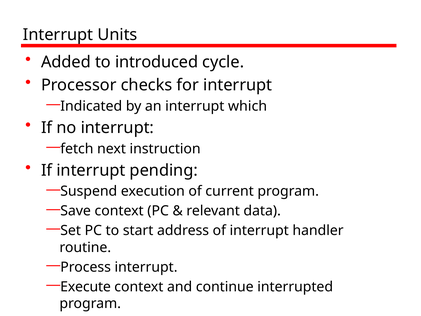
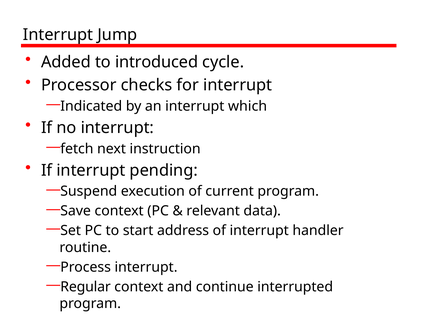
Units: Units -> Jump
Execute: Execute -> Regular
